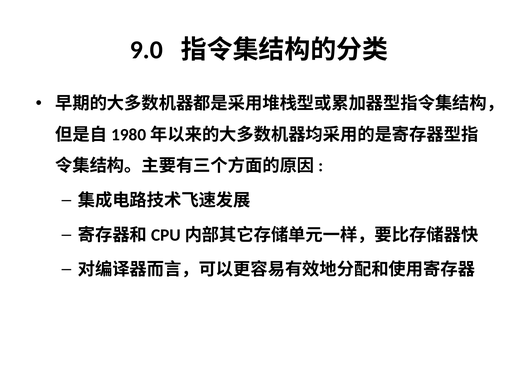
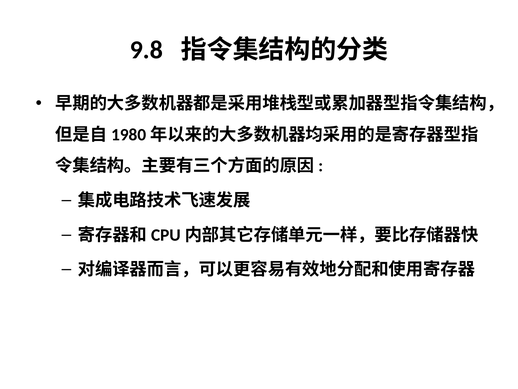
9.0: 9.0 -> 9.8
